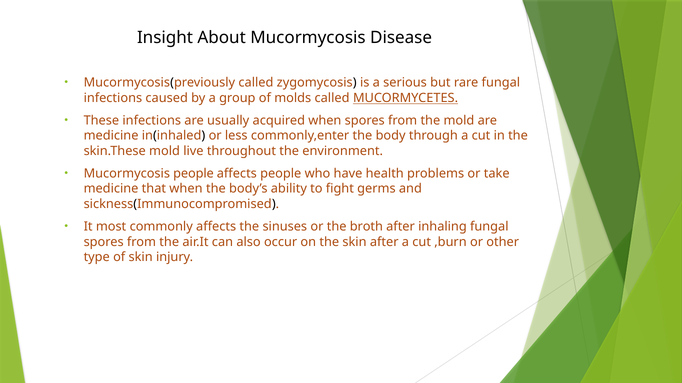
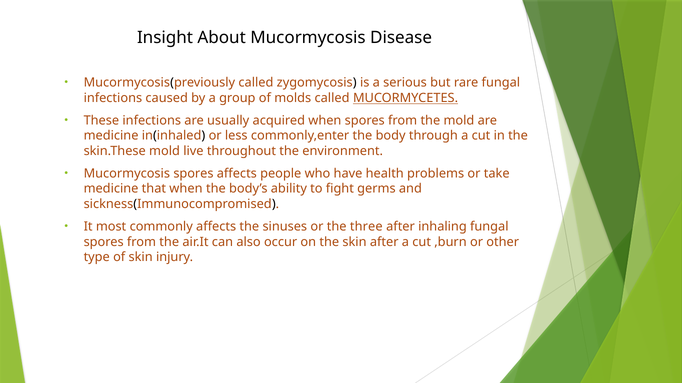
Mucormycosis people: people -> spores
broth: broth -> three
